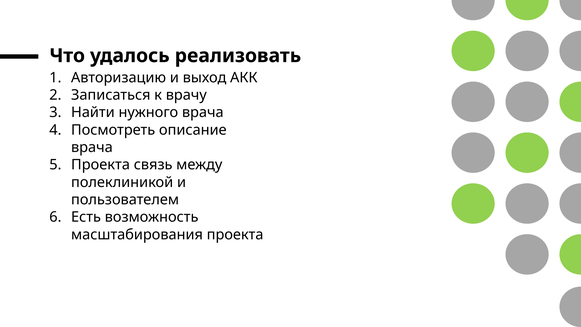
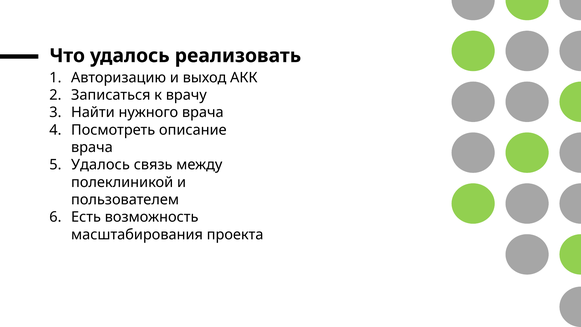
Проекта at (101, 165): Проекта -> Удалось
